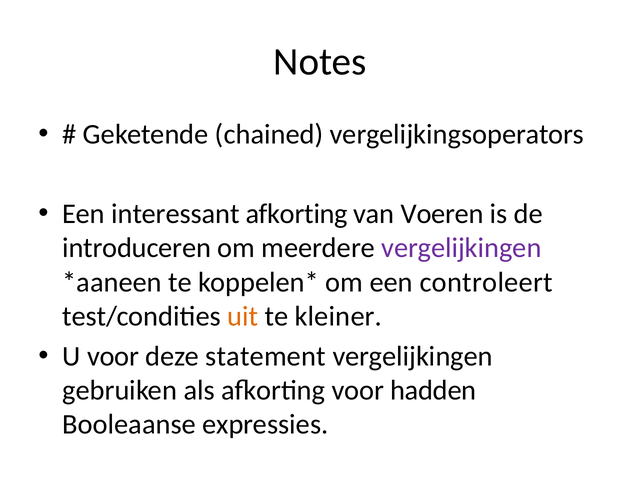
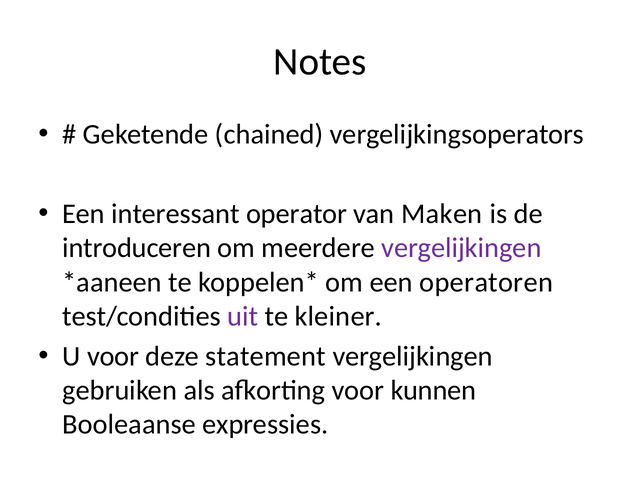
interessant afkorting: afkorting -> operator
Voeren: Voeren -> Maken
een controleert: controleert -> operatoren
uit colour: orange -> purple
voor hadden: hadden -> kunnen
